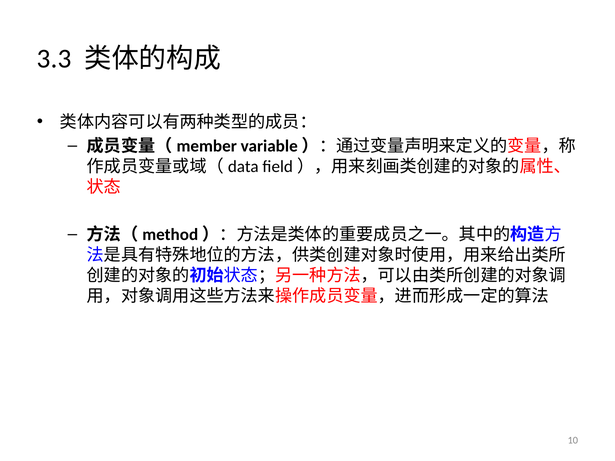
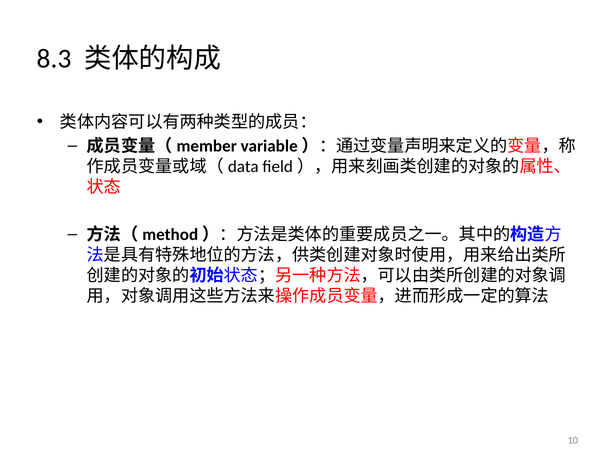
3.3: 3.3 -> 8.3
